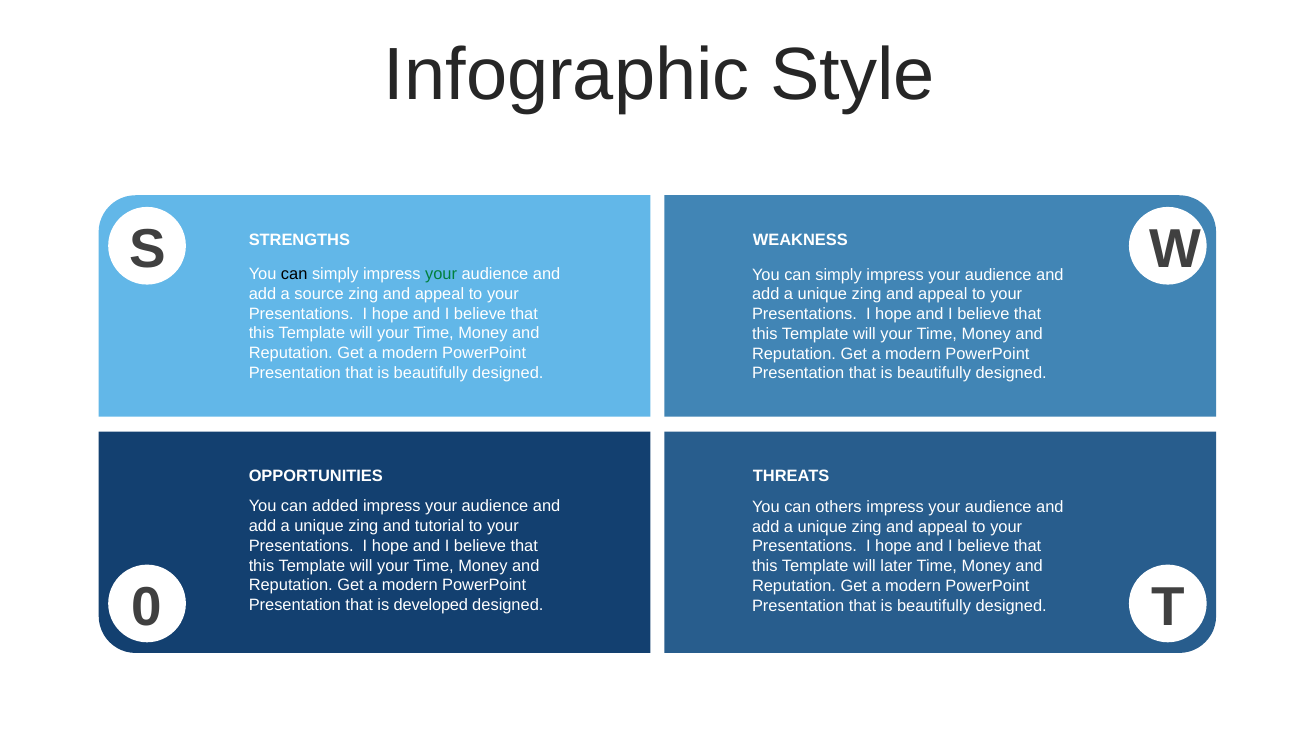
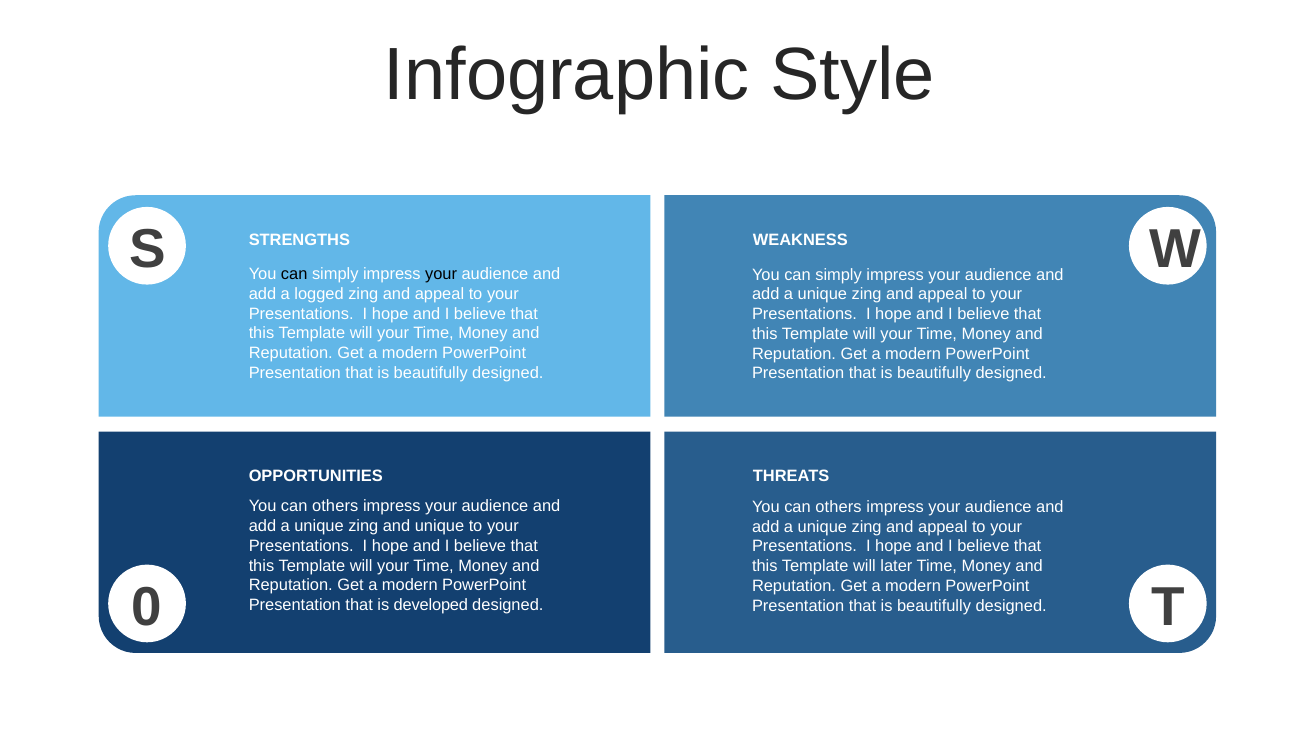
your at (441, 274) colour: green -> black
source: source -> logged
added at (335, 507): added -> others
and tutorial: tutorial -> unique
